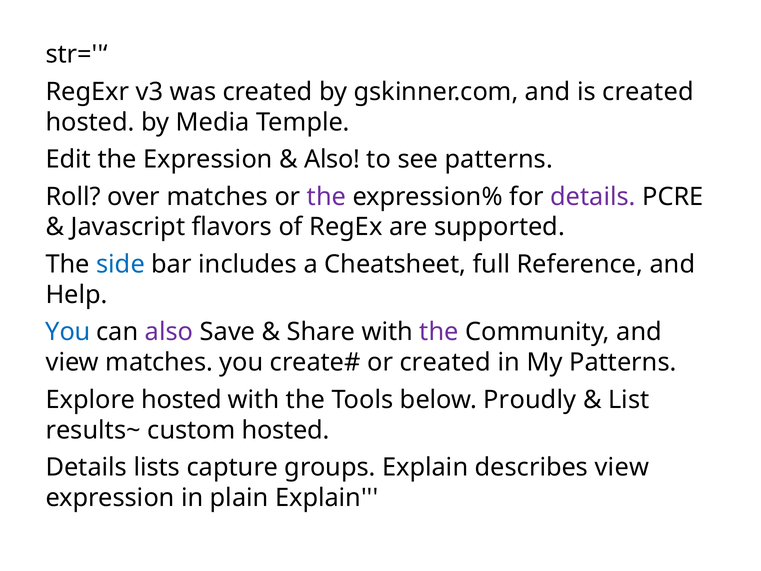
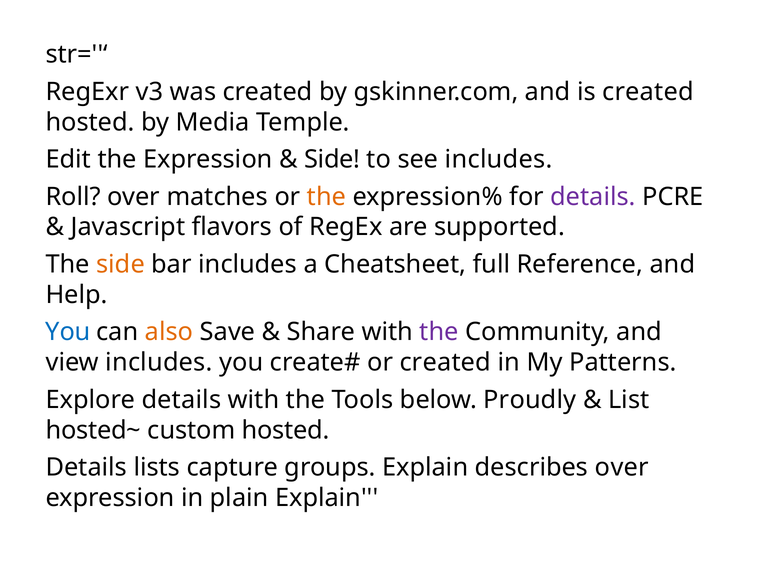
Also at (332, 159): Also -> Side
see patterns: patterns -> includes
the at (327, 197) colour: purple -> orange
side at (121, 264) colour: blue -> orange
also at (169, 332) colour: purple -> orange
view matches: matches -> includes
Explore hosted: hosted -> details
results~: results~ -> hosted~
describes view: view -> over
